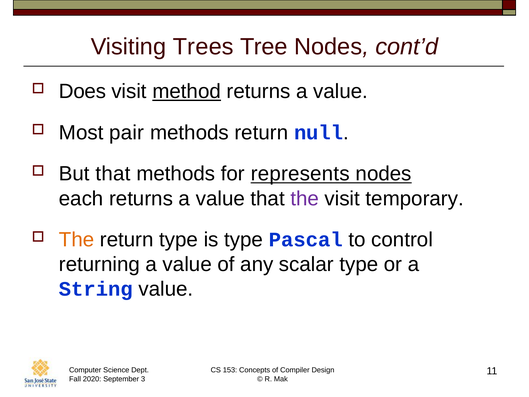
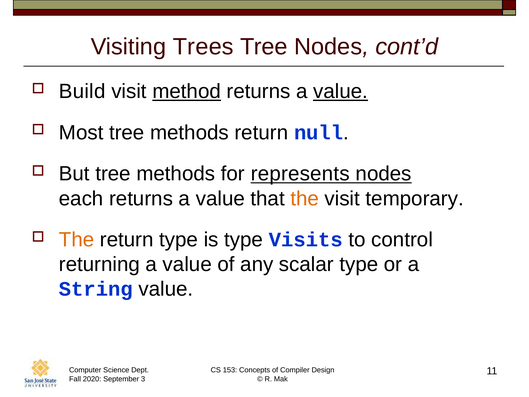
Does: Does -> Build
value at (341, 91) underline: none -> present
Most pair: pair -> tree
But that: that -> tree
the at (305, 198) colour: purple -> orange
Pascal: Pascal -> Visits
